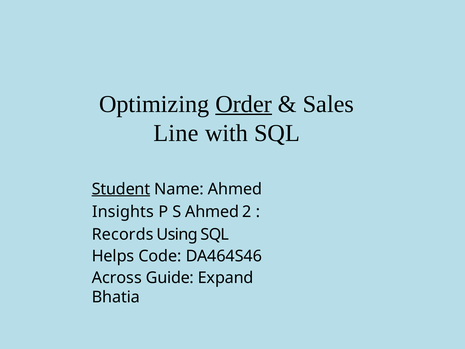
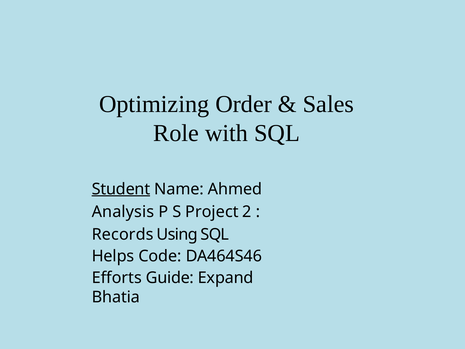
Order underline: present -> none
Line: Line -> Role
Insights: Insights -> Analysis
S Ahmed: Ahmed -> Project
Across: Across -> Efforts
